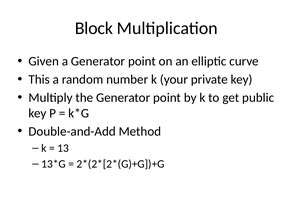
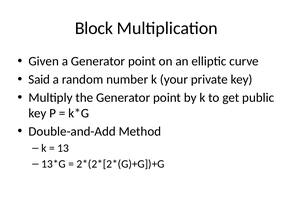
This: This -> Said
